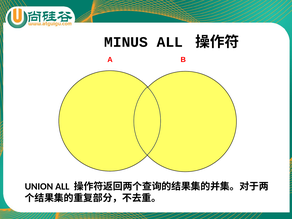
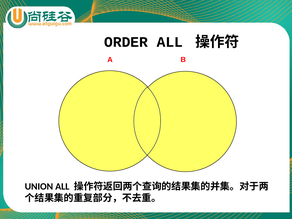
MINUS: MINUS -> ORDER
